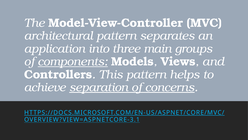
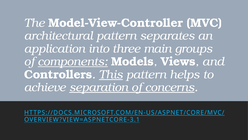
This underline: none -> present
